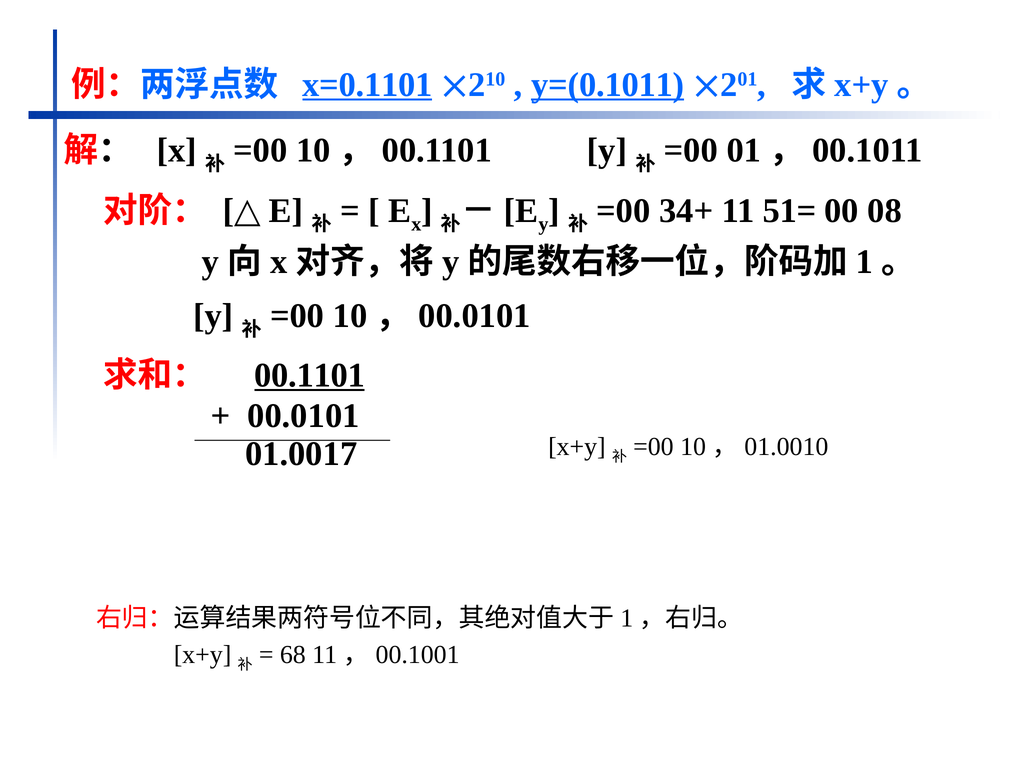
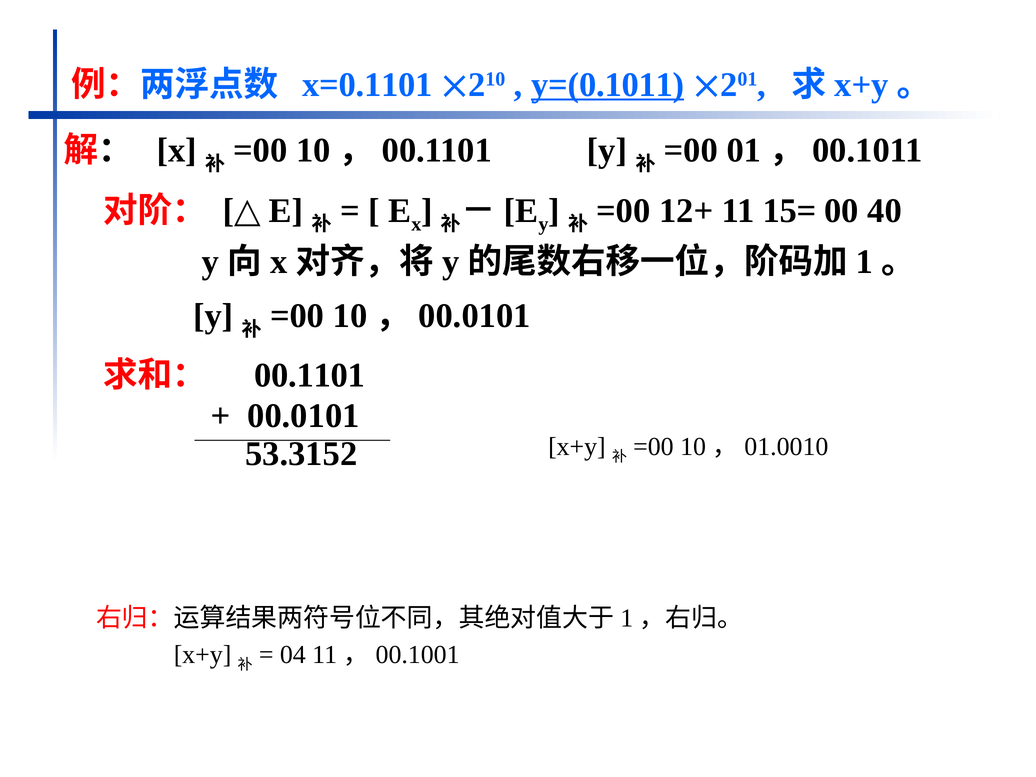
x=0.1101 underline: present -> none
34+: 34+ -> 12+
51=: 51= -> 15=
08: 08 -> 40
00.1101 underline: present -> none
01.0017: 01.0017 -> 53.3152
68: 68 -> 04
